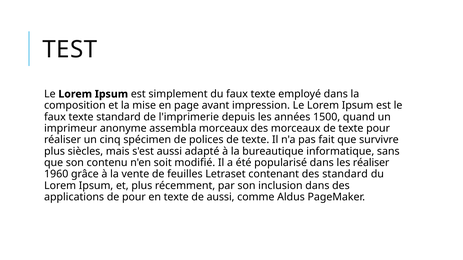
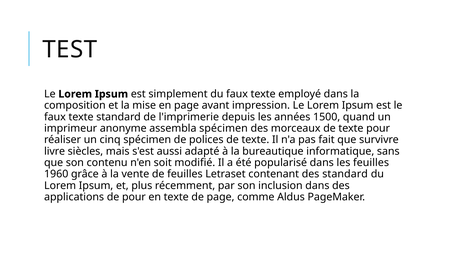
assembla morceaux: morceaux -> spécimen
plus at (55, 151): plus -> livre
les réaliser: réaliser -> feuilles
de aussi: aussi -> page
